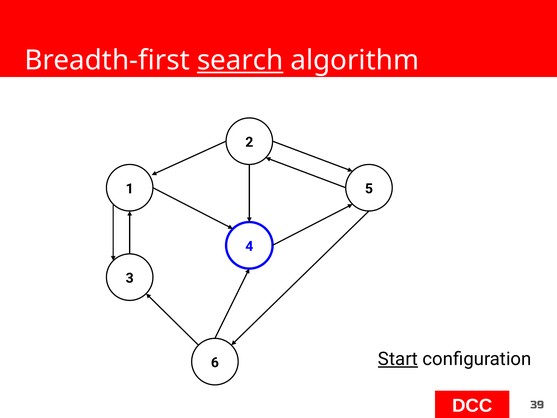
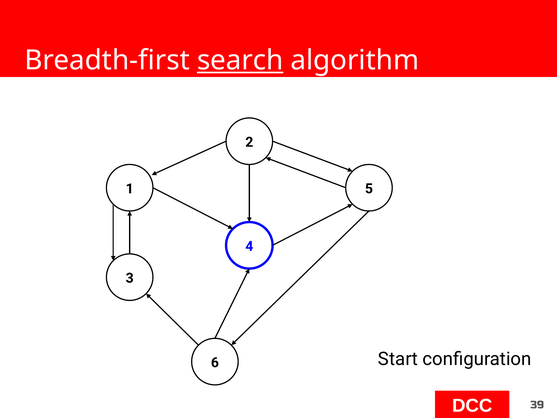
Start underline: present -> none
